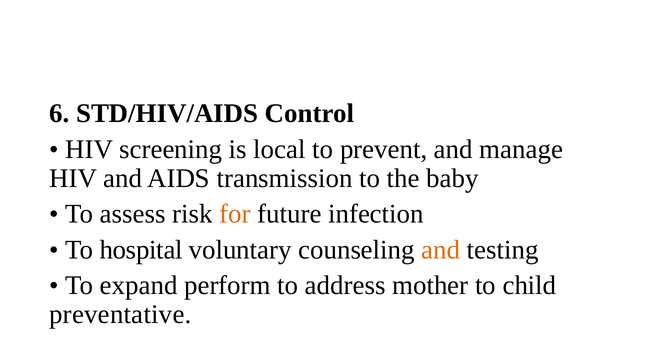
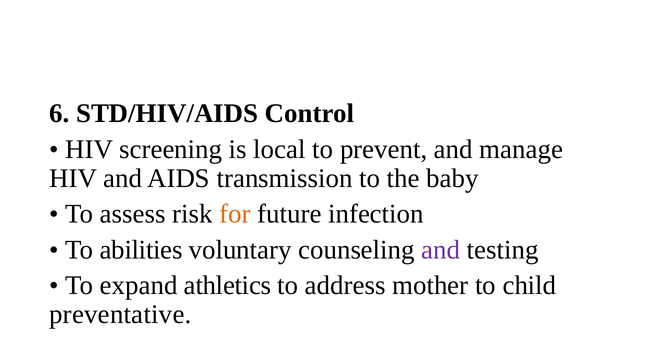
hospital: hospital -> abilities
and at (441, 250) colour: orange -> purple
perform: perform -> athletics
